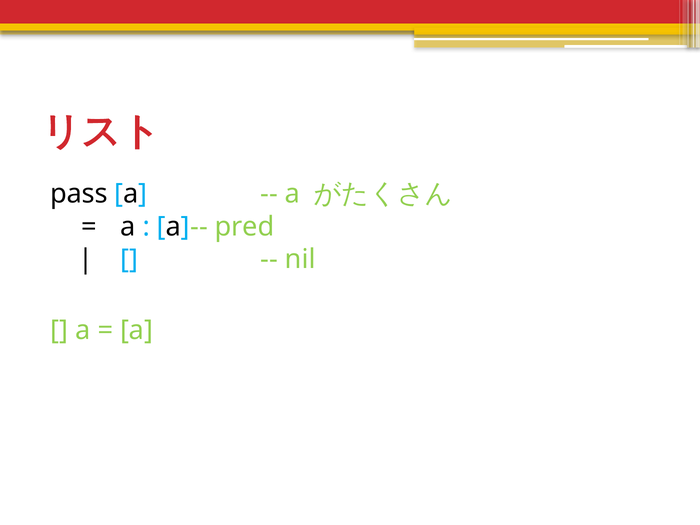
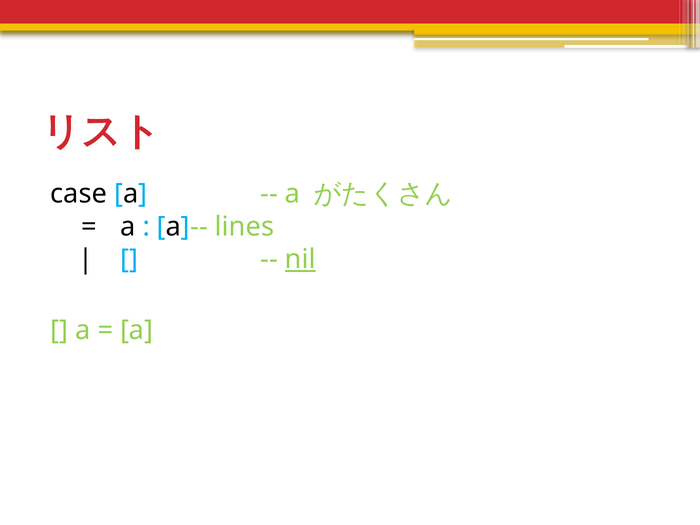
pass: pass -> case
pred: pred -> lines
nil underline: none -> present
